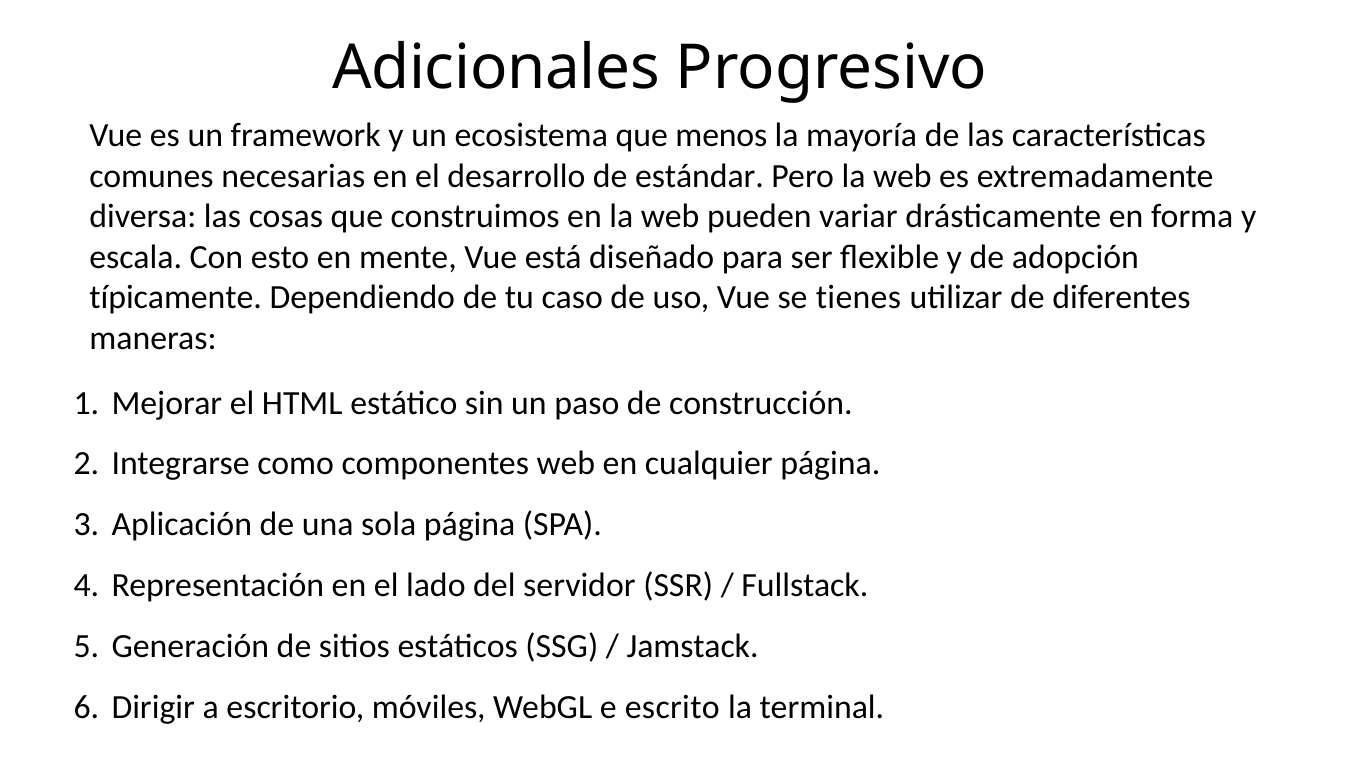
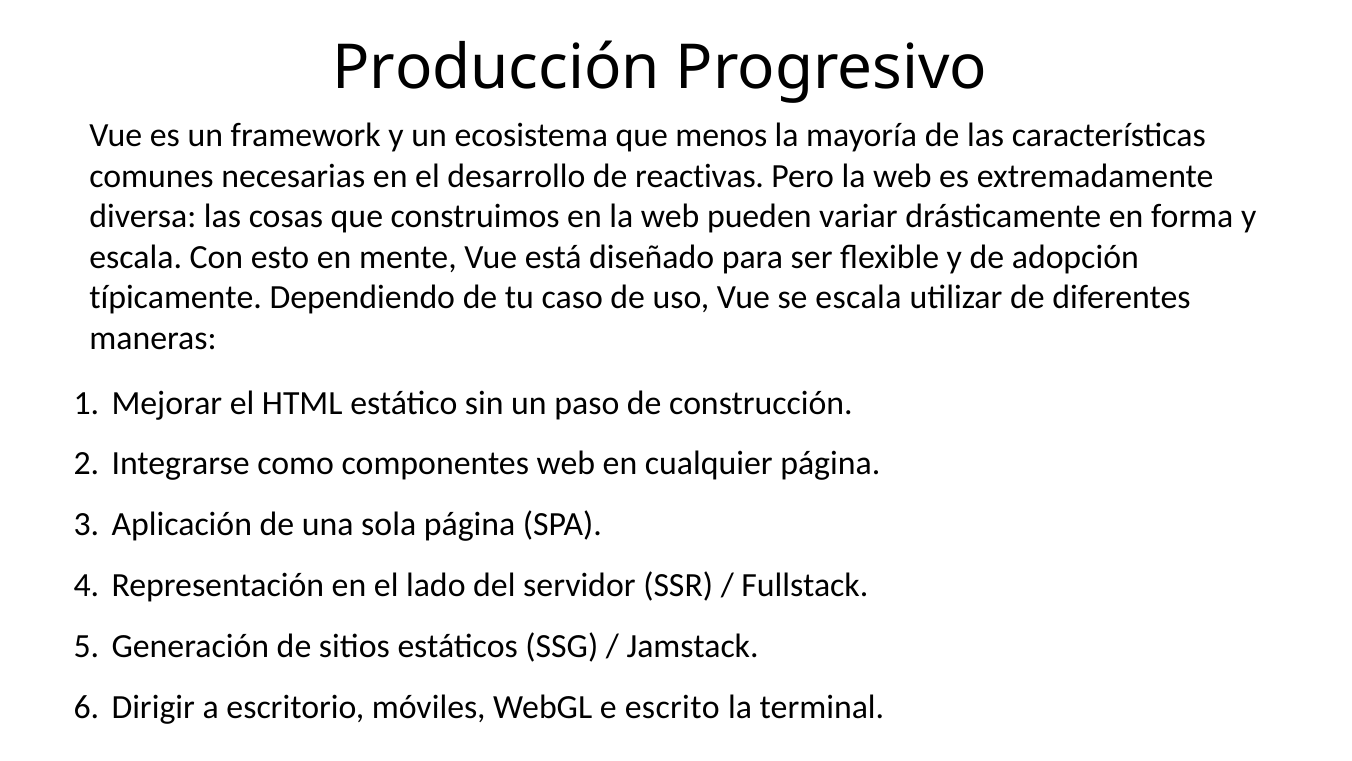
Adicionales: Adicionales -> Producción
estándar: estándar -> reactivas
se tienes: tienes -> escala
